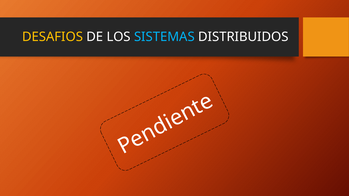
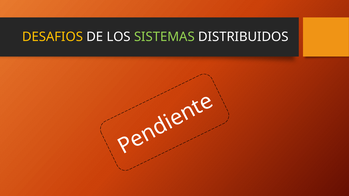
SISTEMAS colour: light blue -> light green
